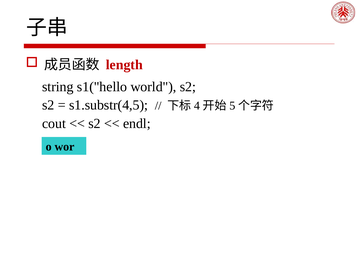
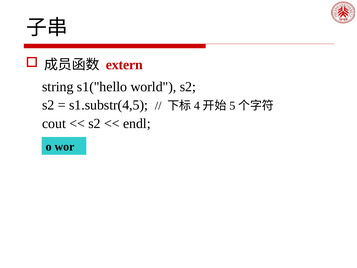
length: length -> extern
